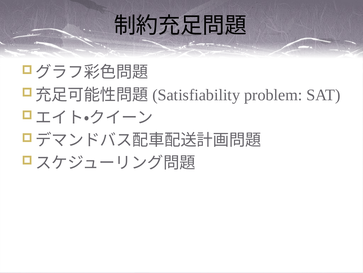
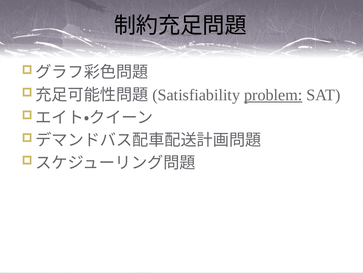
problem underline: none -> present
